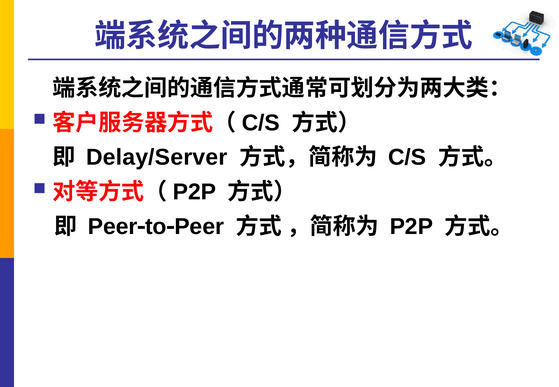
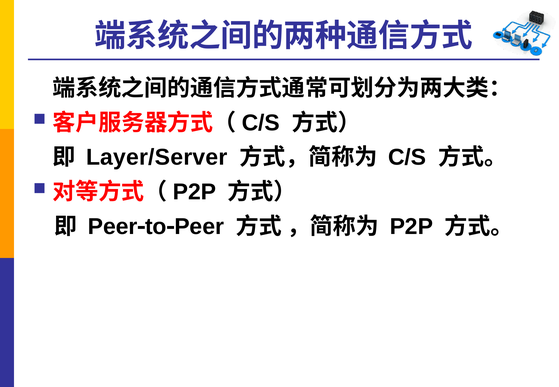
Delay/Server: Delay/Server -> Layer/Server
